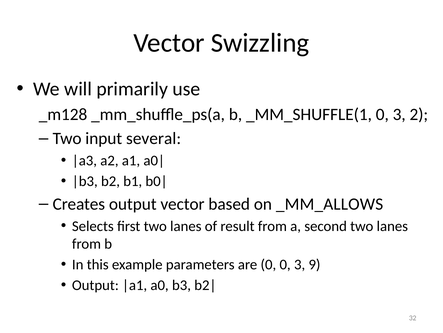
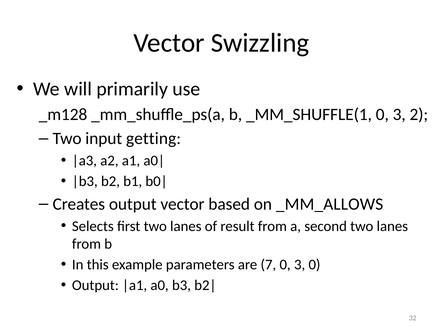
several: several -> getting
are 0: 0 -> 7
3 9: 9 -> 0
